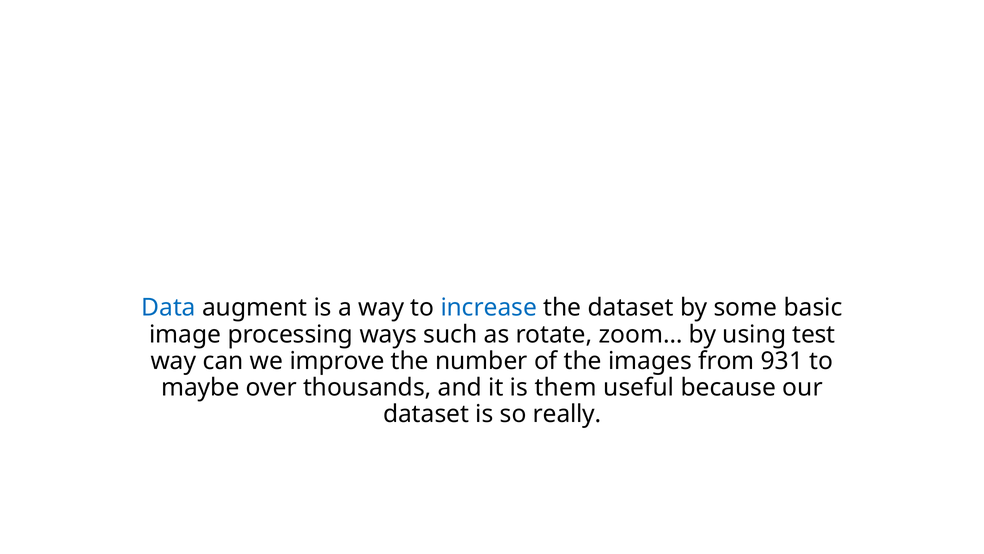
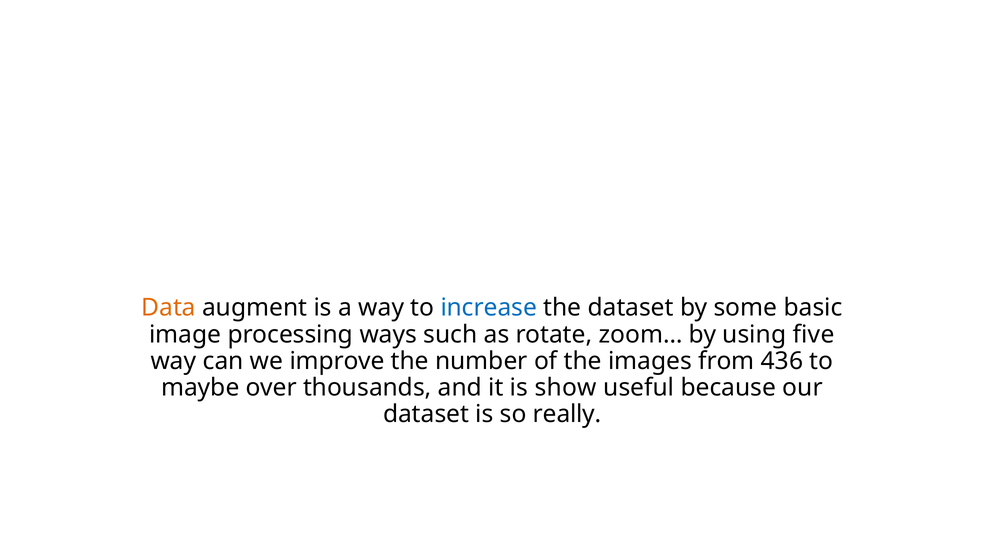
Data colour: blue -> orange
test: test -> five
931: 931 -> 436
them: them -> show
